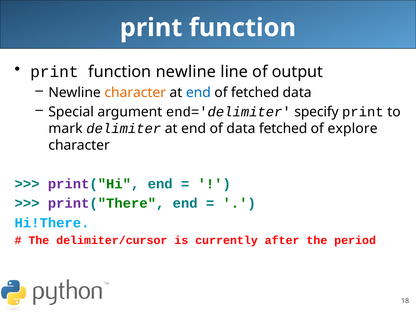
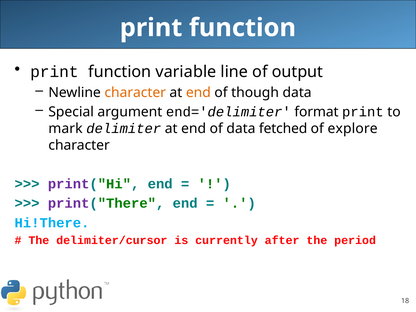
function newline: newline -> variable
end at (198, 92) colour: blue -> orange
of fetched: fetched -> though
specify: specify -> format
